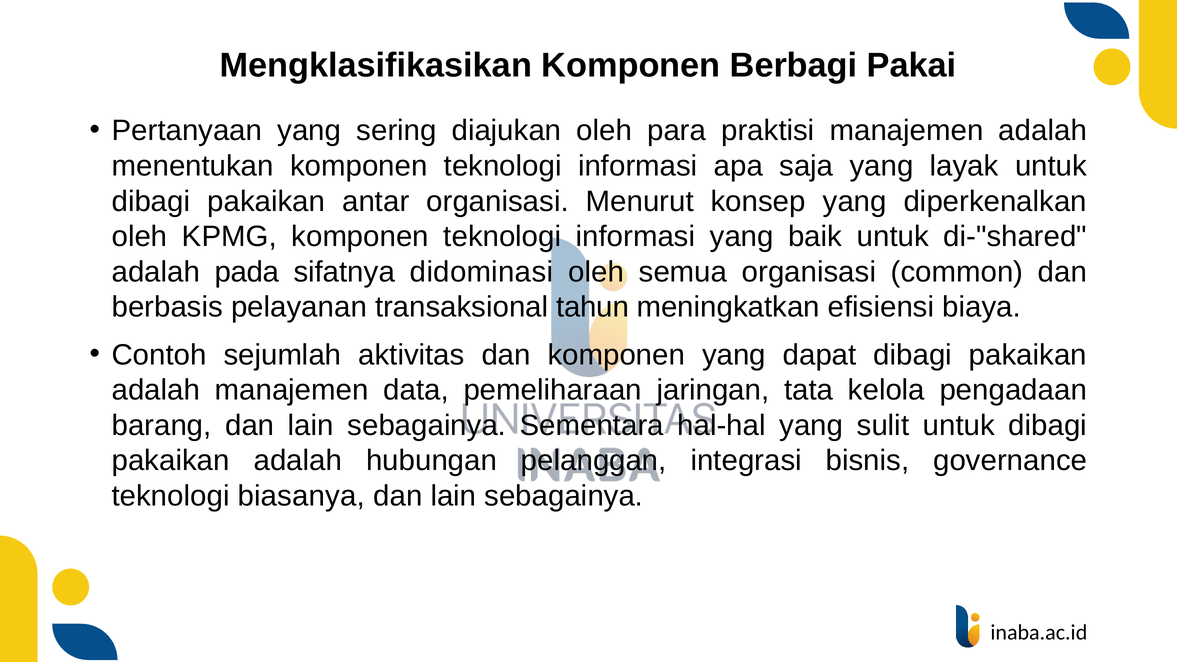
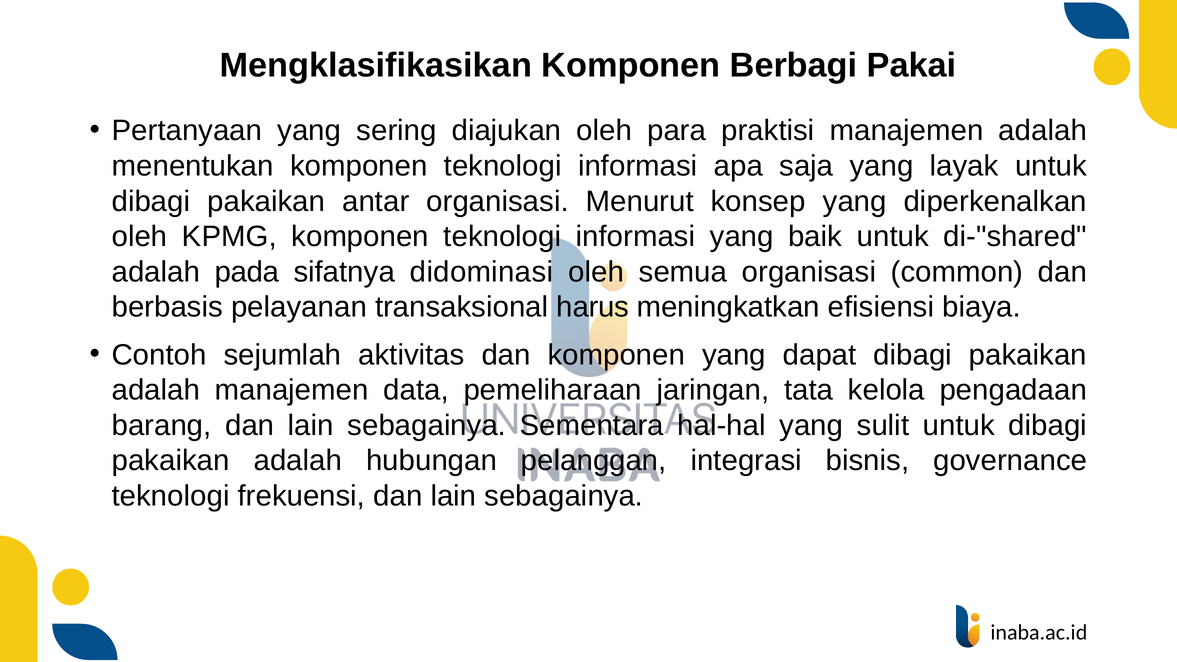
tahun: tahun -> harus
biasanya: biasanya -> frekuensi
